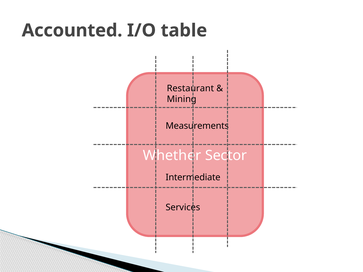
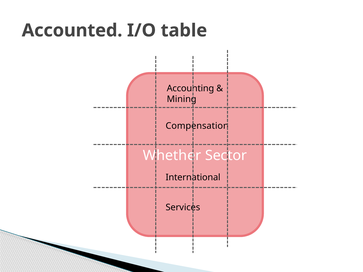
Restaurant: Restaurant -> Accounting
Measurements: Measurements -> Compensation
Intermediate: Intermediate -> International
